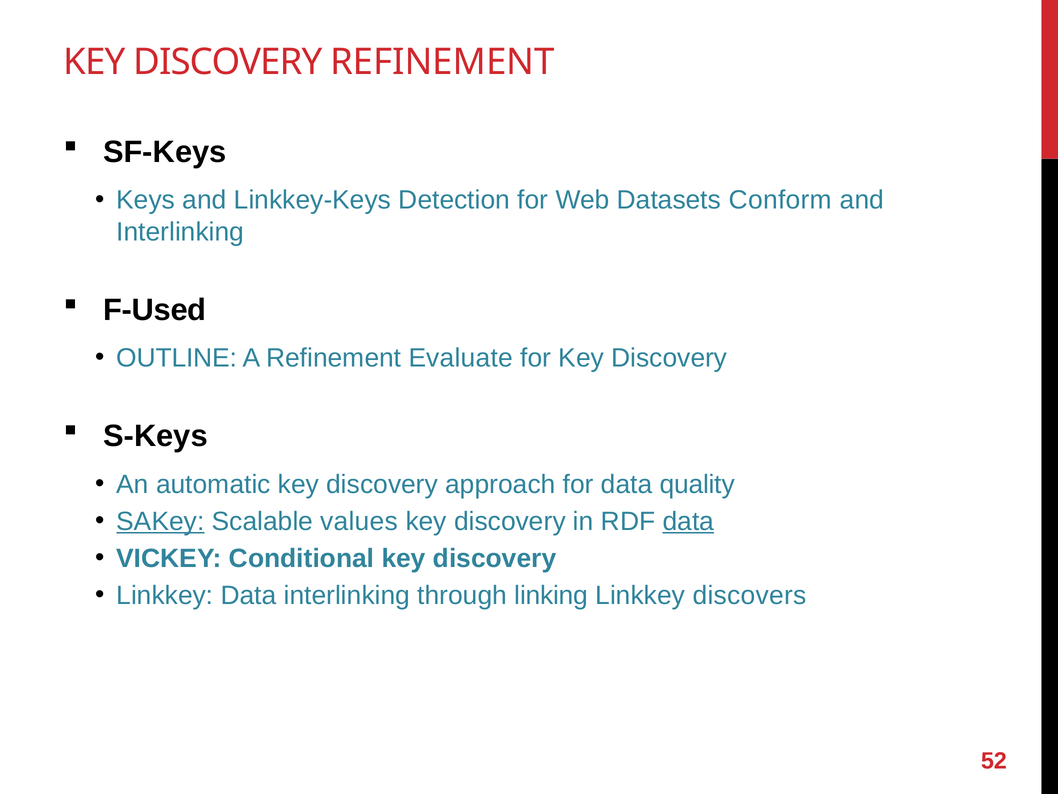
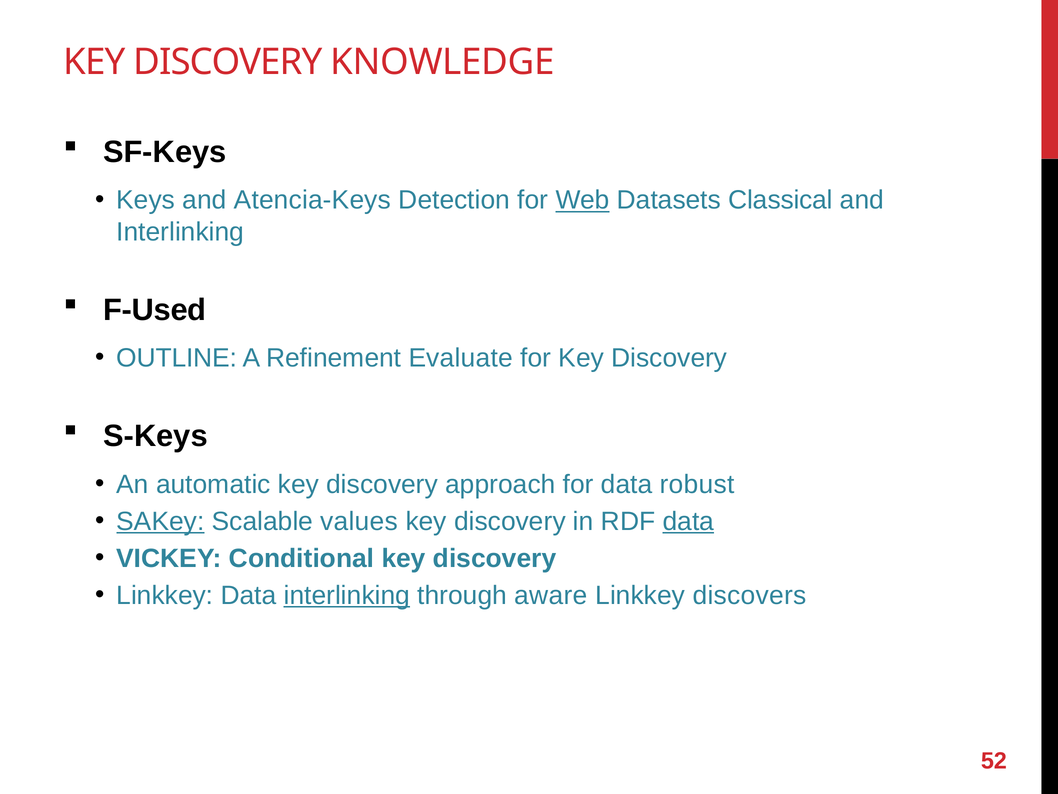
DISCOVERY REFINEMENT: REFINEMENT -> KNOWLEDGE
Linkkey-Keys: Linkkey-Keys -> Atencia-Keys
Web underline: none -> present
Conform: Conform -> Classical
quality: quality -> robust
interlinking at (347, 595) underline: none -> present
linking: linking -> aware
